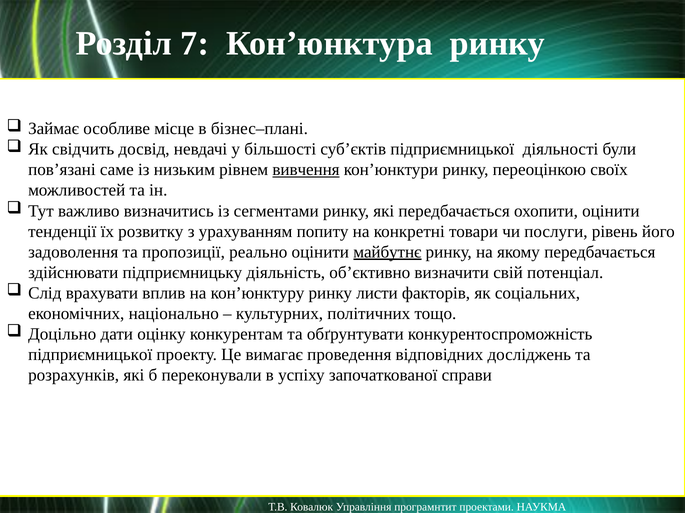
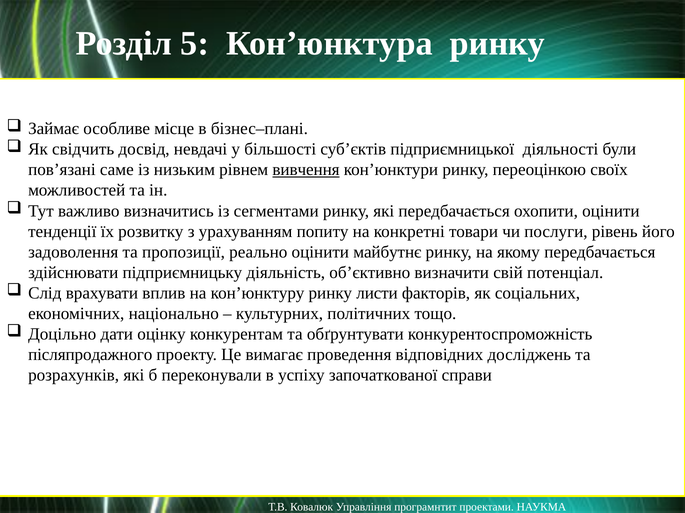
7: 7 -> 5
майбутнє underline: present -> none
підприємницької at (90, 355): підприємницької -> післяпродажного
